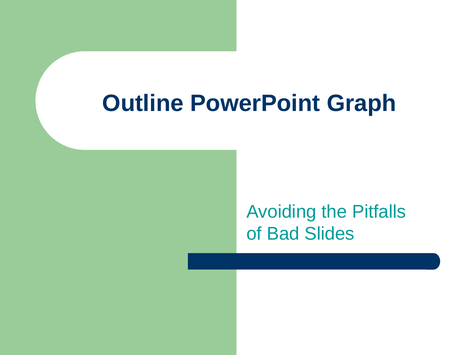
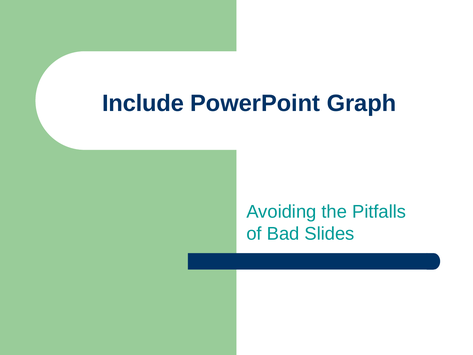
Outline: Outline -> Include
